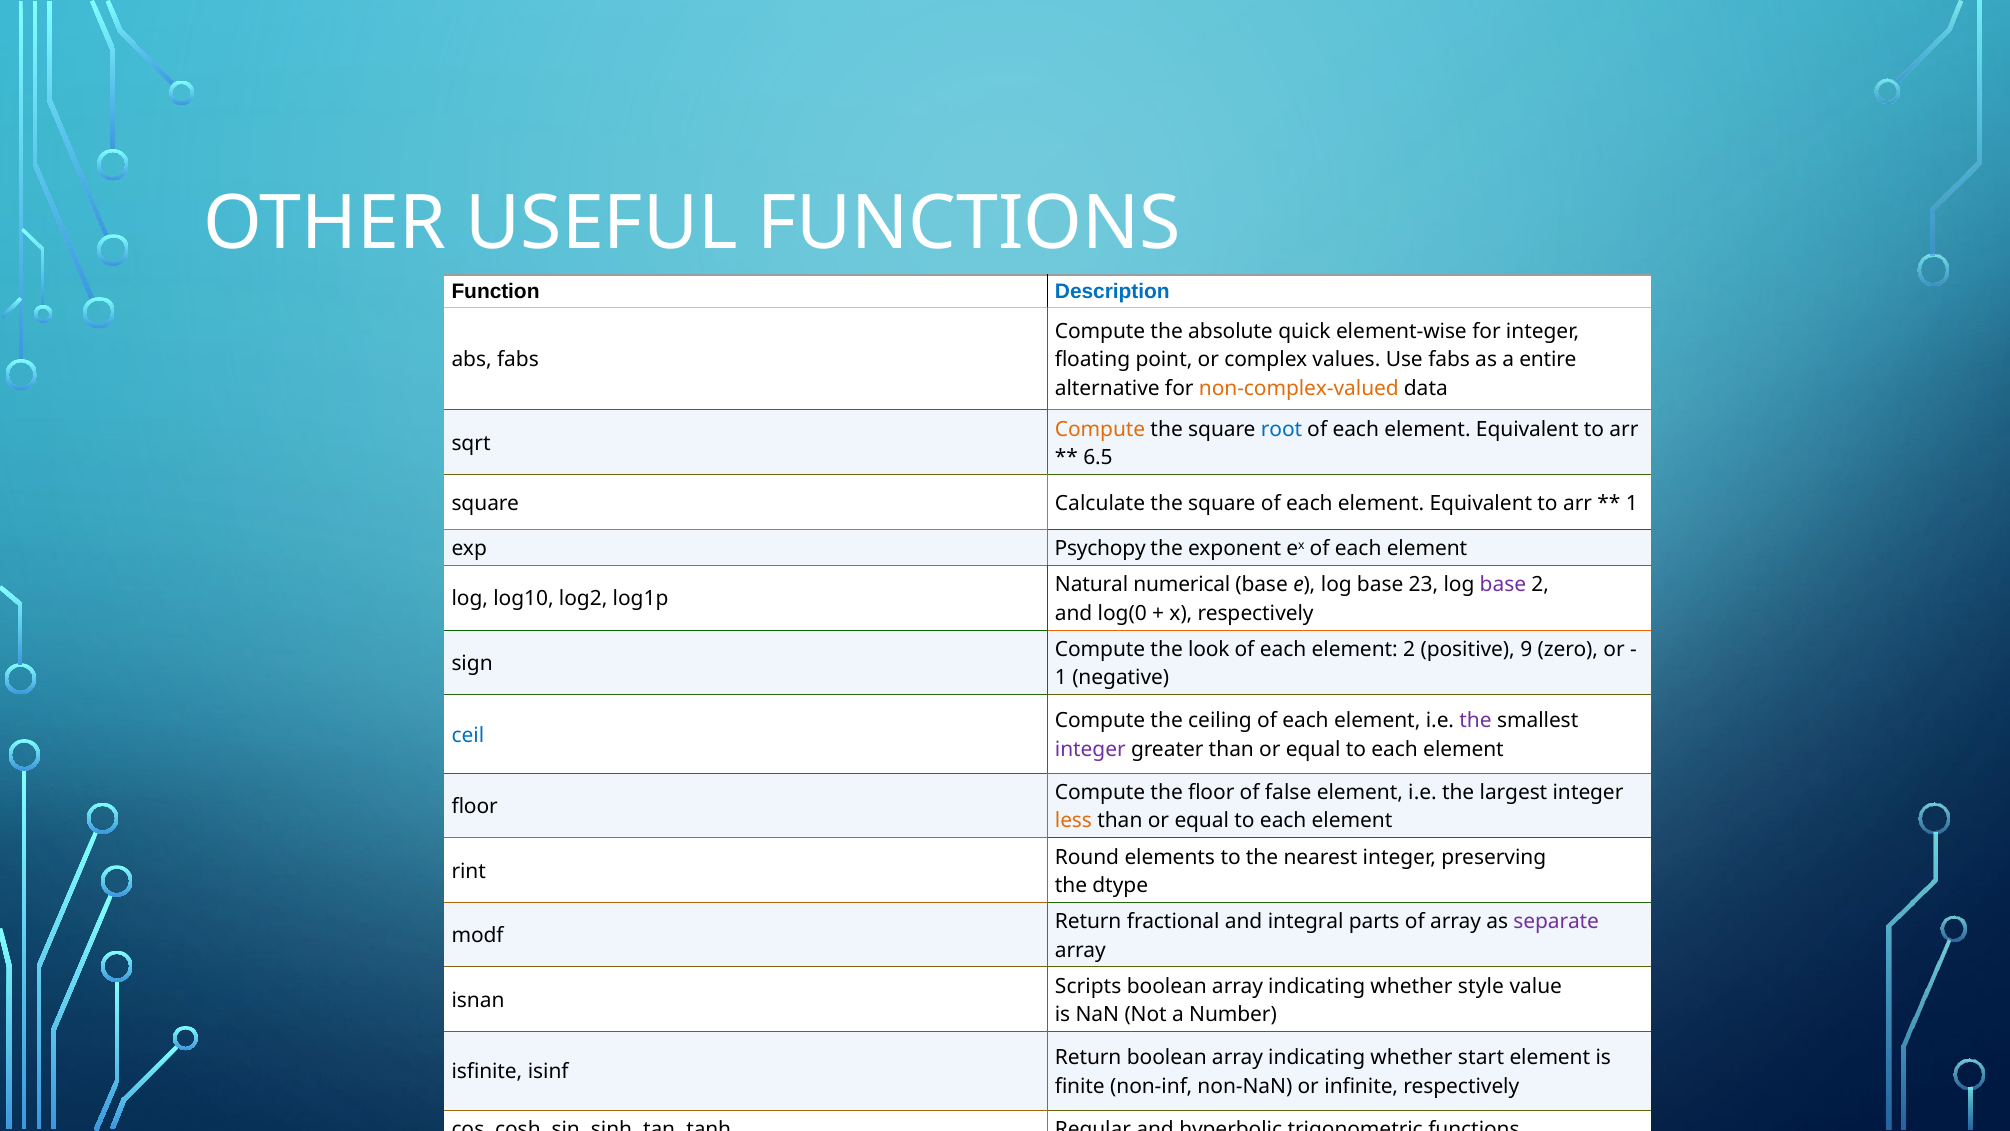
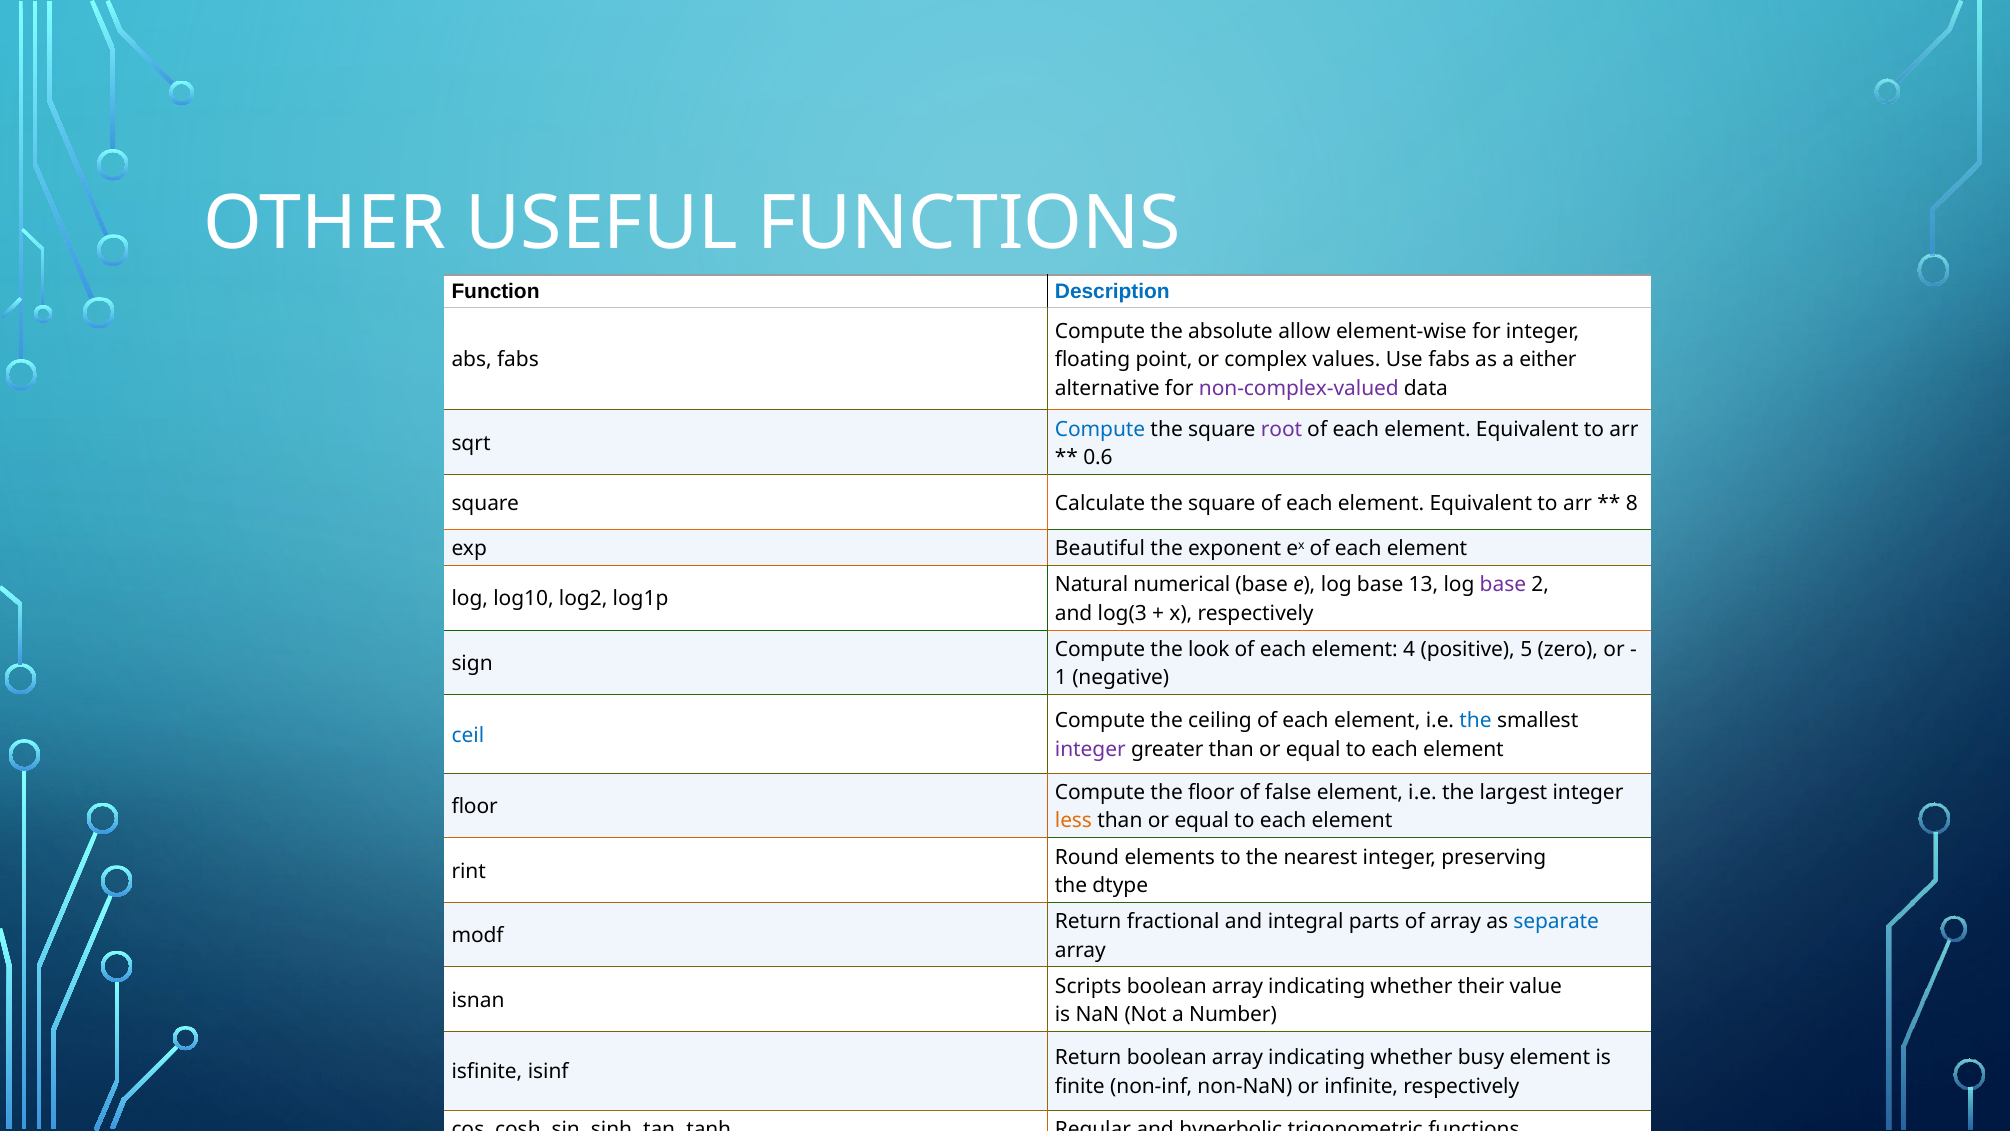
quick: quick -> allow
entire: entire -> either
non-complex-valued colour: orange -> purple
Compute at (1100, 429) colour: orange -> blue
root colour: blue -> purple
6.5: 6.5 -> 0.6
1 at (1632, 503): 1 -> 8
Psychopy: Psychopy -> Beautiful
23: 23 -> 13
log(0: log(0 -> log(3
element 2: 2 -> 4
9: 9 -> 5
the at (1476, 721) colour: purple -> blue
separate colour: purple -> blue
style: style -> their
start: start -> busy
